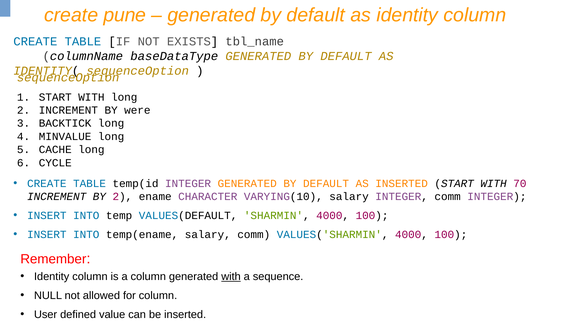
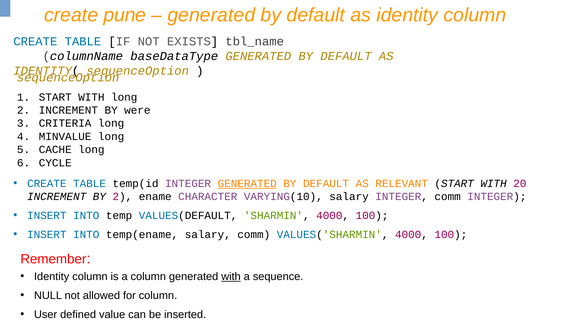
BACKTICK: BACKTICK -> CRITERIA
GENERATED at (247, 184) underline: none -> present
AS INSERTED: INSERTED -> RELEVANT
70: 70 -> 20
